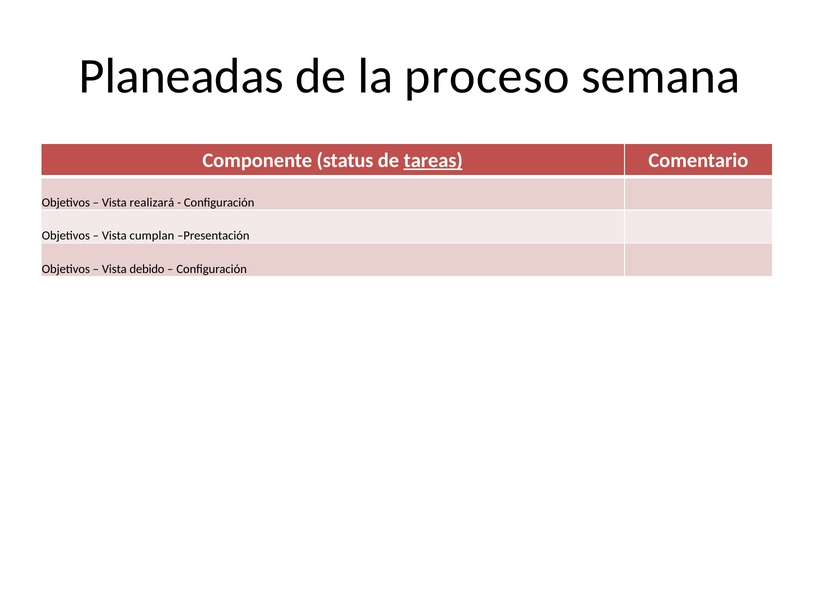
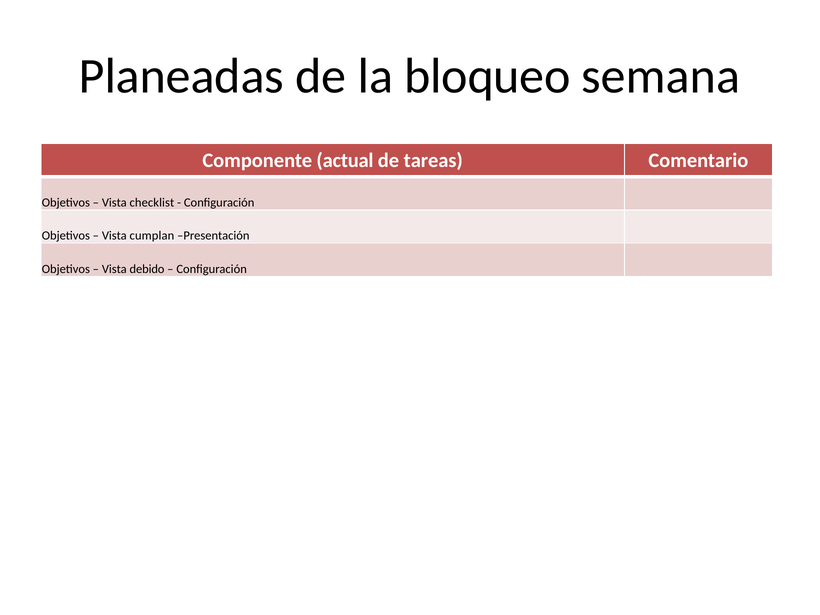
proceso: proceso -> bloqueo
status: status -> actual
tareas underline: present -> none
realizará: realizará -> checklist
